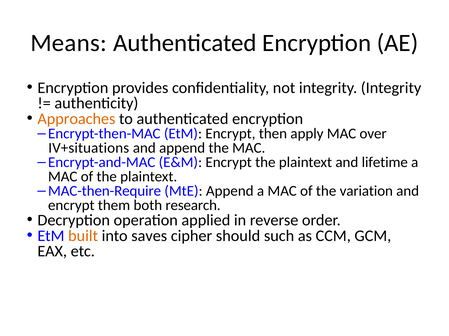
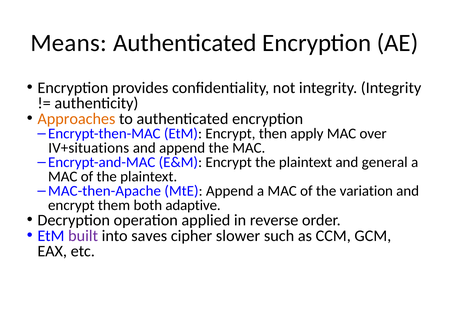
lifetime: lifetime -> general
MAC-then-Require: MAC-then-Require -> MAC-then-Apache
research: research -> adaptive
built colour: orange -> purple
should: should -> slower
